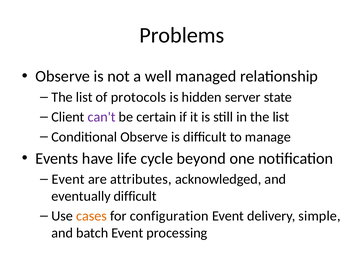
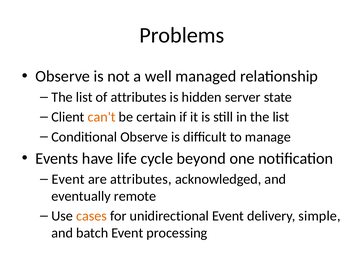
of protocols: protocols -> attributes
can't colour: purple -> orange
eventually difficult: difficult -> remote
configuration: configuration -> unidirectional
